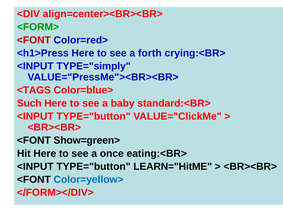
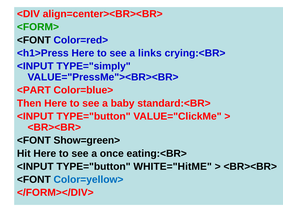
<FONT at (34, 40) colour: red -> black
forth: forth -> links
<TAGS: <TAGS -> <PART
Such: Such -> Then
LEARN="HitME: LEARN="HitME -> WHITE="HitME
